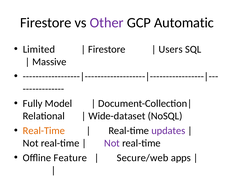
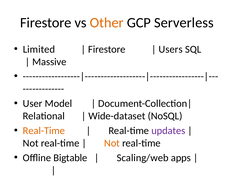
Other colour: purple -> orange
GCP Automatic: Automatic -> Serverless
Fully: Fully -> User
Not at (112, 143) colour: purple -> orange
Feature: Feature -> Bigtable
Secure/web: Secure/web -> Scaling/web
